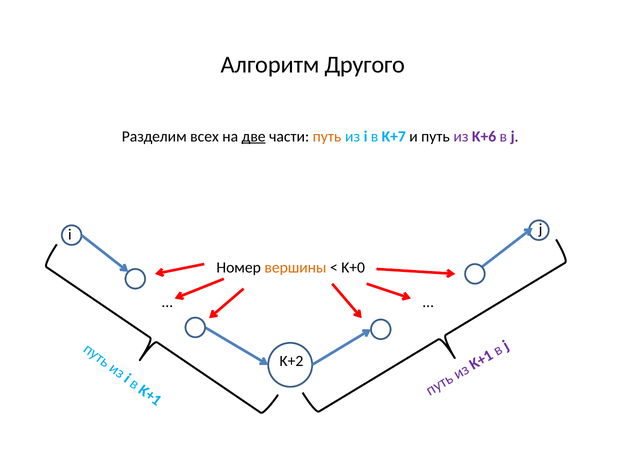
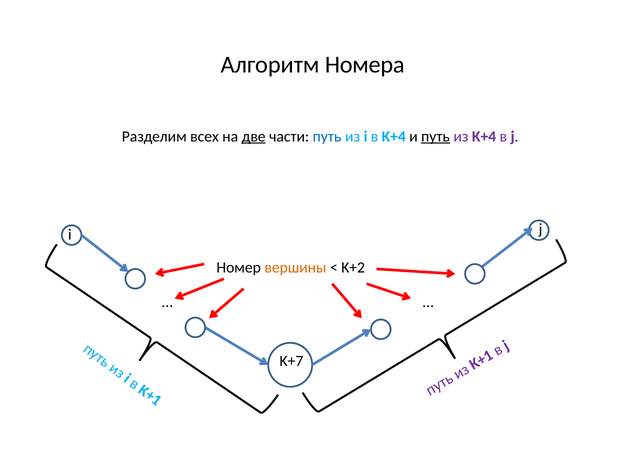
Другого: Другого -> Номера
путь at (327, 136) colour: orange -> blue
в K+7: K+7 -> K+4
путь at (436, 136) underline: none -> present
из K+6: K+6 -> K+4
K+0: K+0 -> K+2
K+2: K+2 -> K+7
